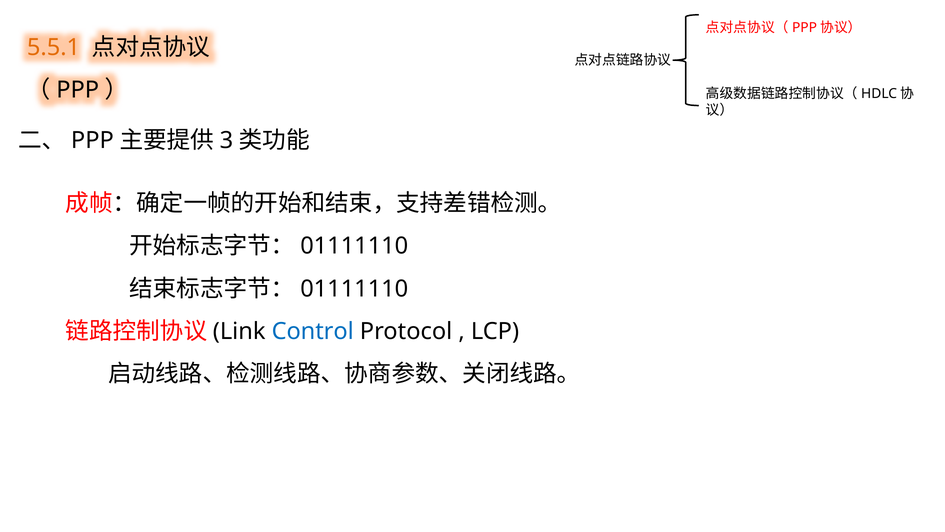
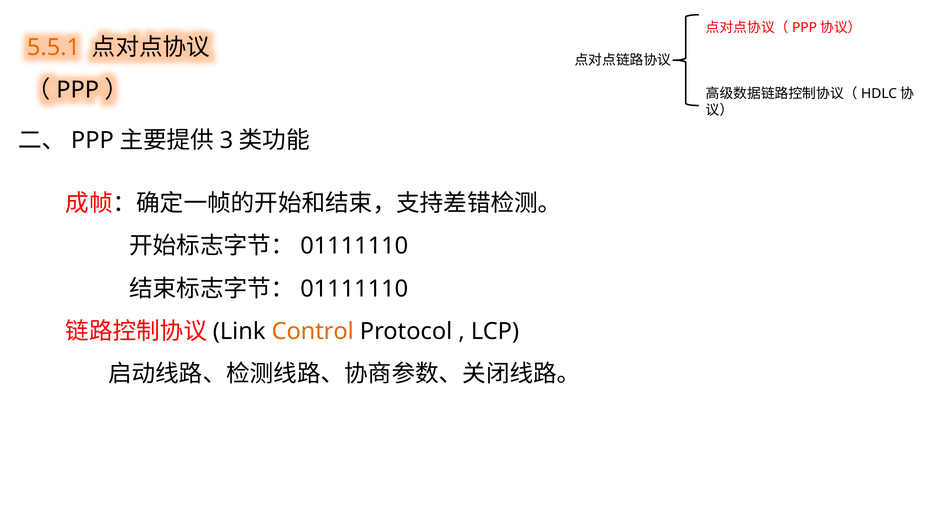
Control colour: blue -> orange
